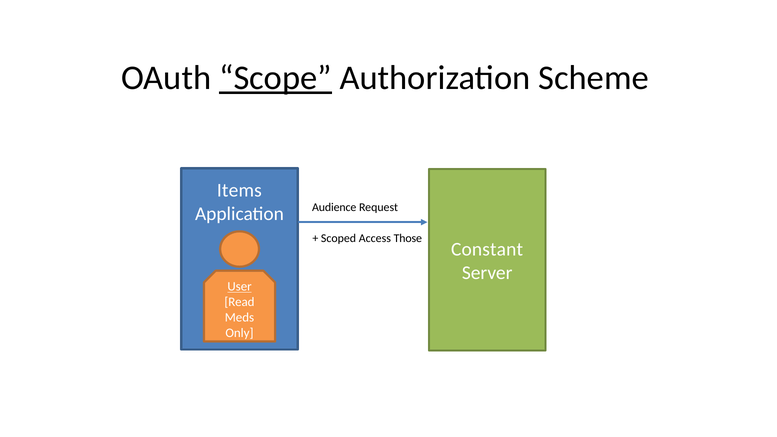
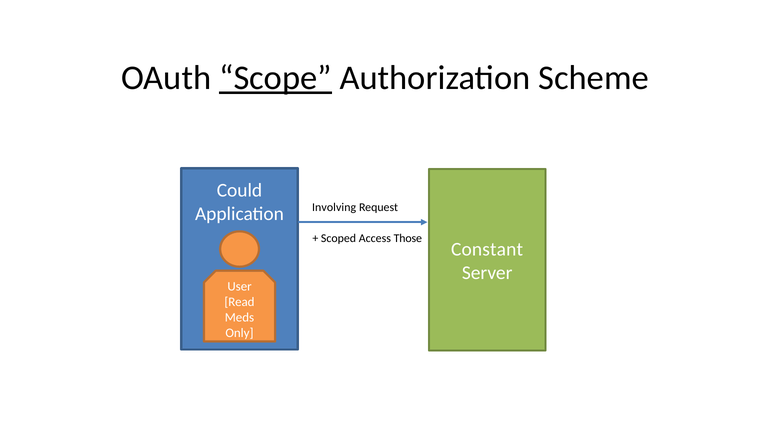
Items: Items -> Could
Audience: Audience -> Involving
User underline: present -> none
